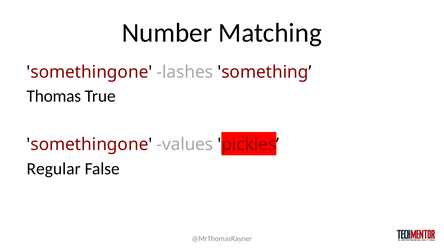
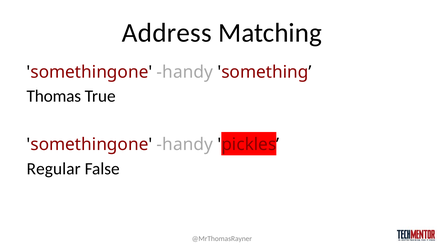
Number: Number -> Address
lashes at (185, 72): lashes -> handy
values at (185, 144): values -> handy
